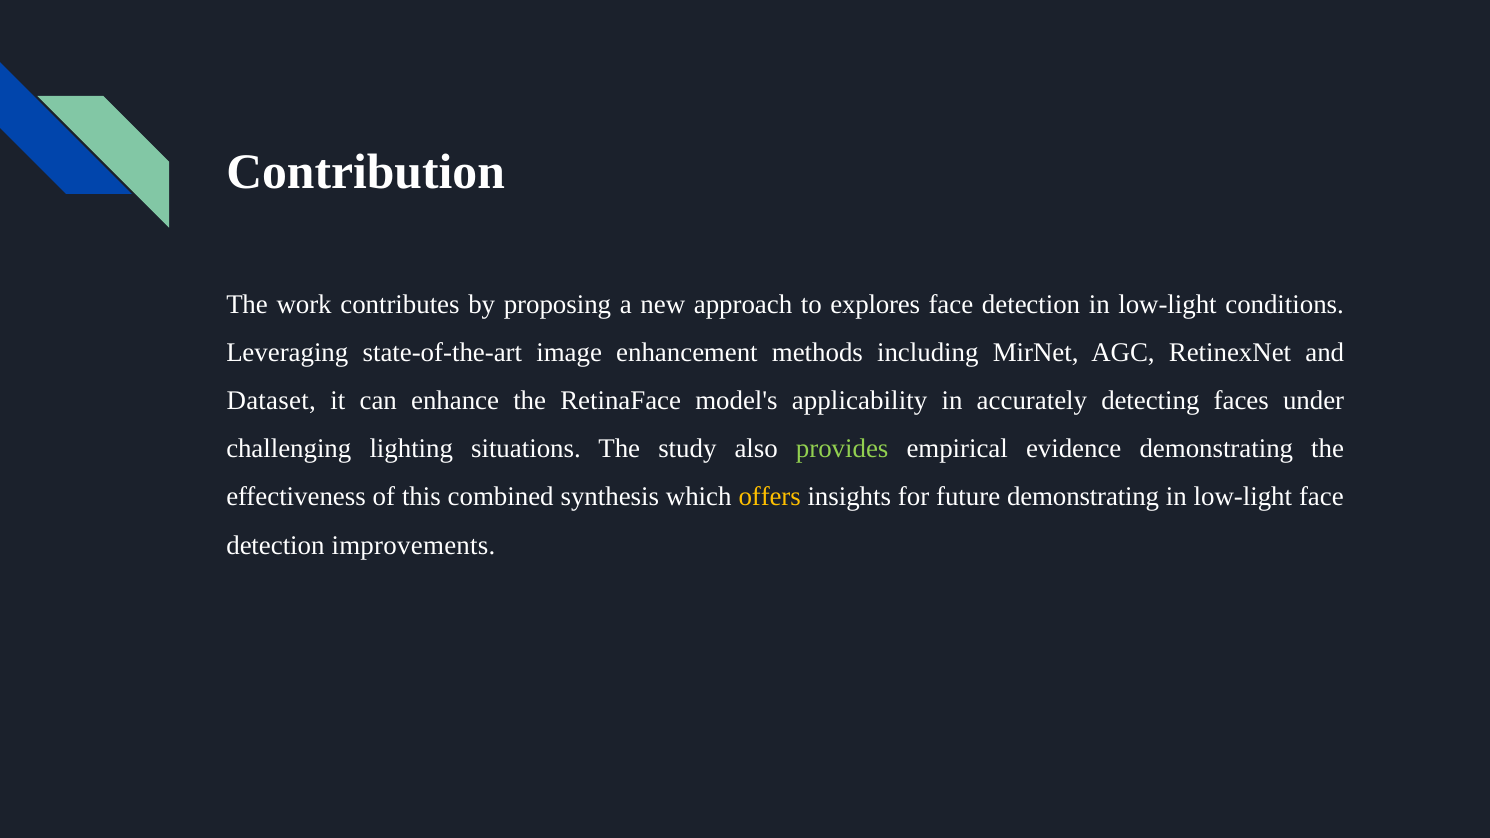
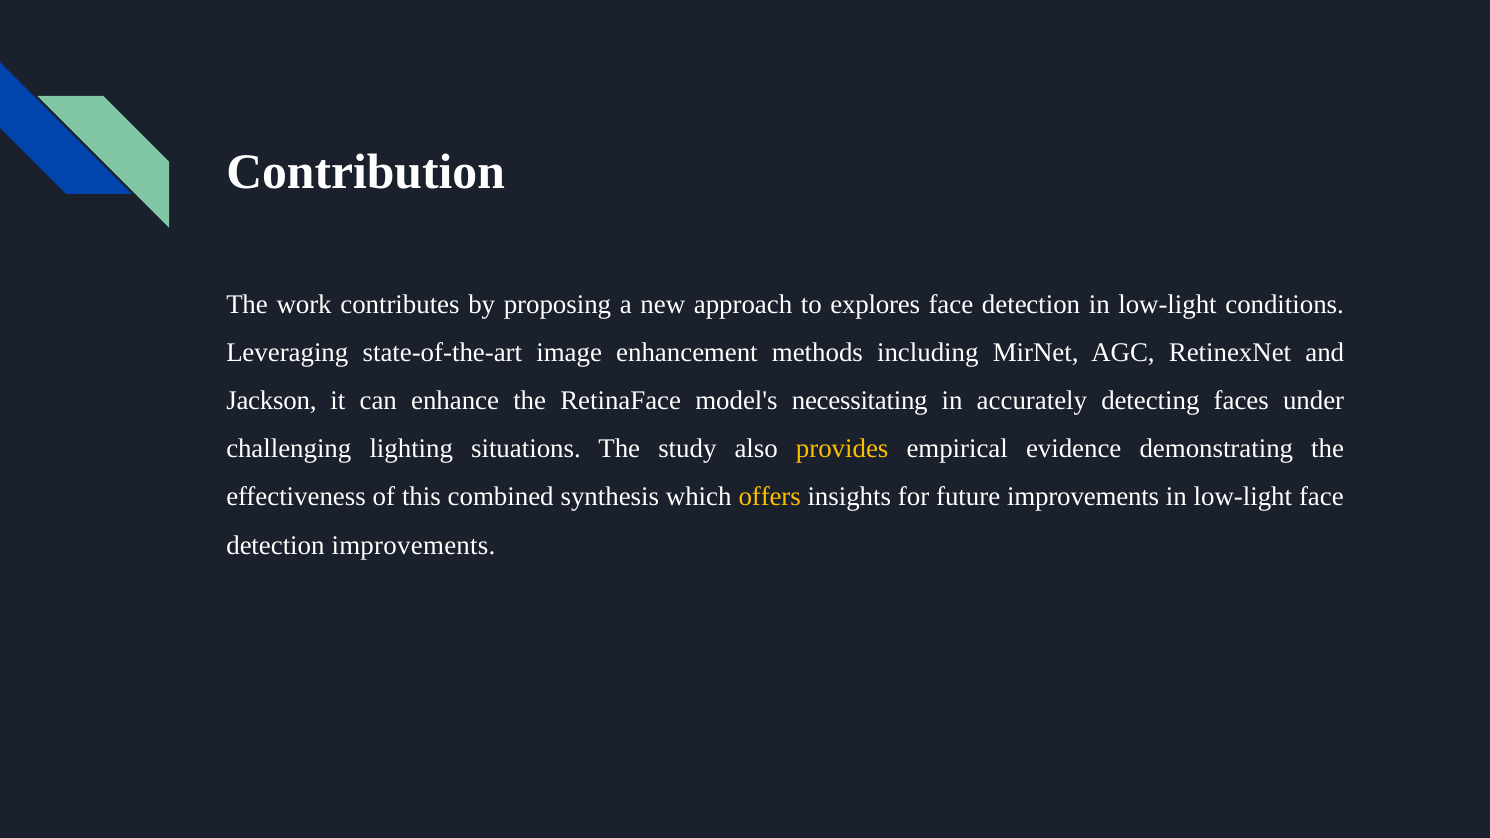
Dataset: Dataset -> Jackson
applicability: applicability -> necessitating
provides colour: light green -> yellow
future demonstrating: demonstrating -> improvements
